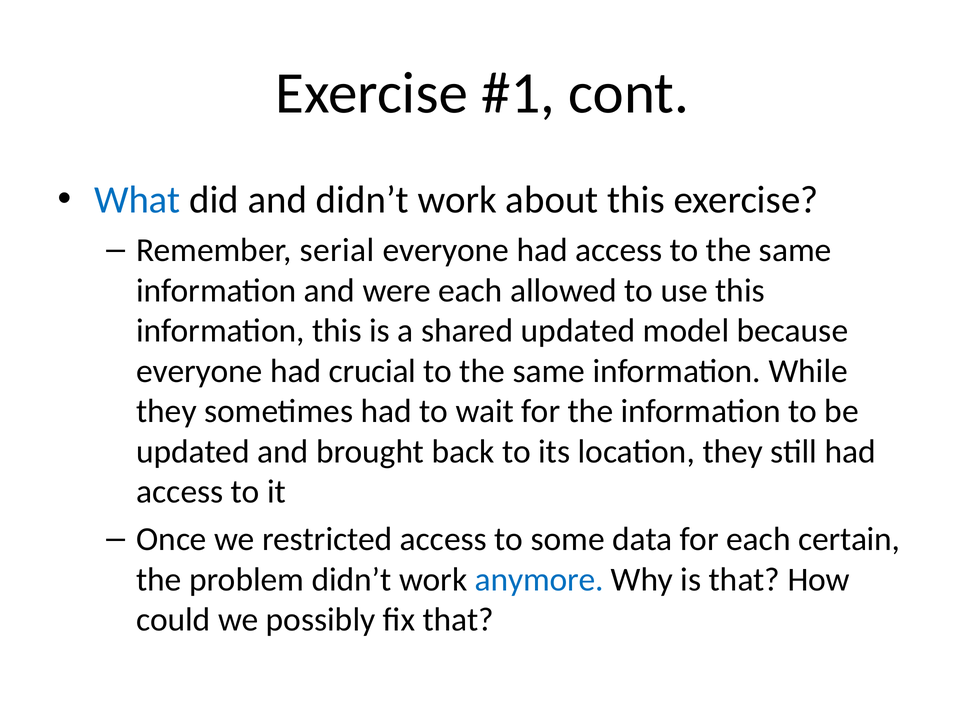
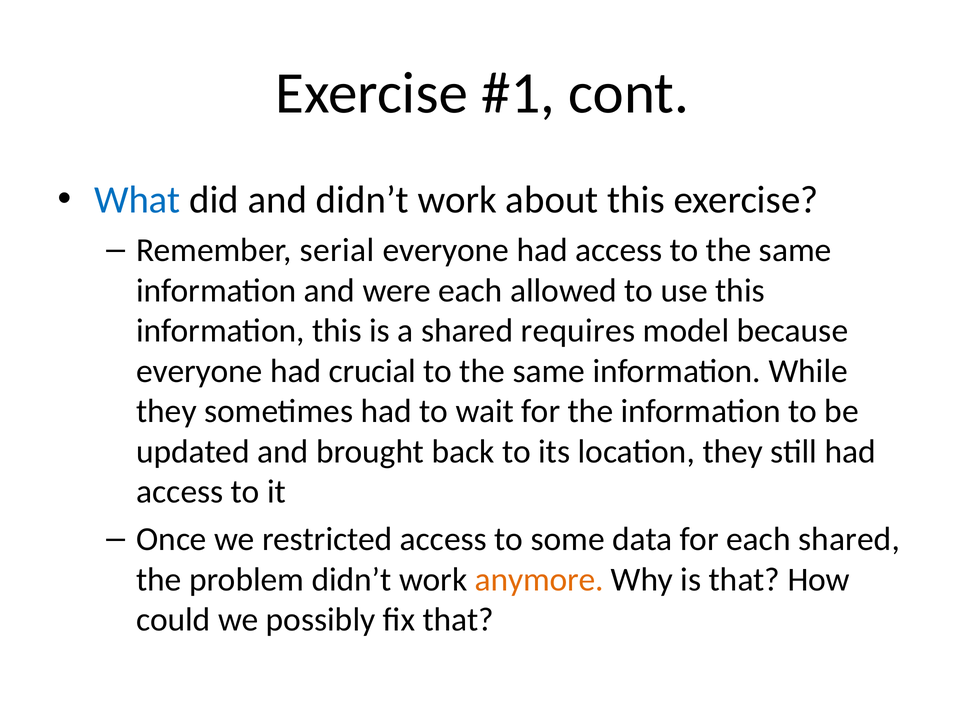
shared updated: updated -> requires
each certain: certain -> shared
anymore colour: blue -> orange
